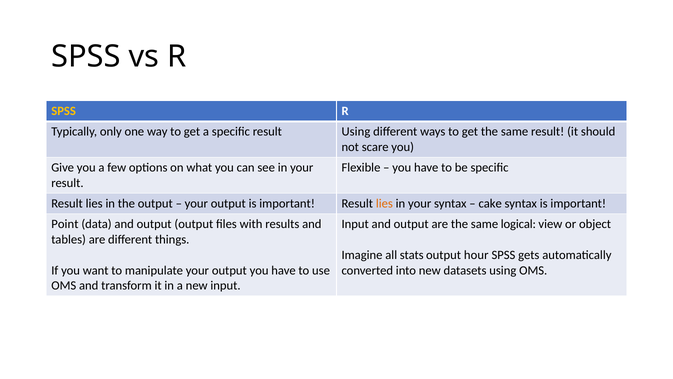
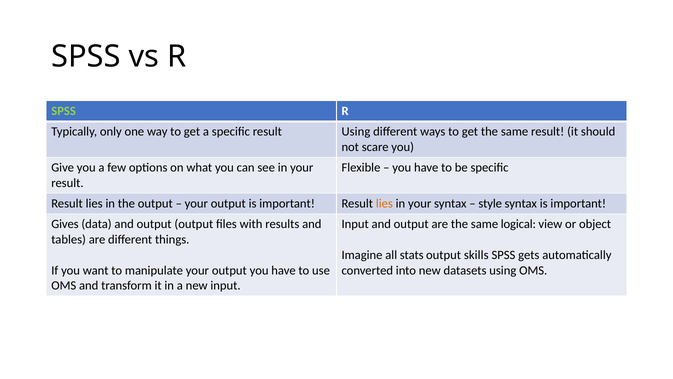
SPSS at (64, 111) colour: yellow -> light green
cake: cake -> style
Point: Point -> Gives
hour: hour -> skills
